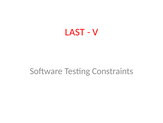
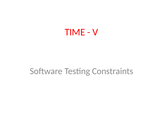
LAST: LAST -> TIME
